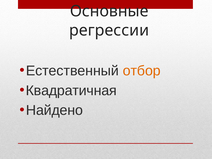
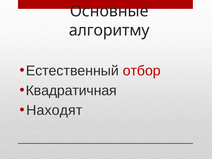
регрессии: регрессии -> алгоритму
отбор colour: orange -> red
Найдено: Найдено -> Находят
